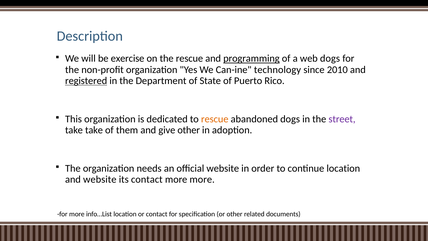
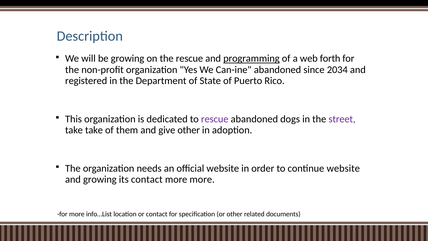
be exercise: exercise -> growing
web dogs: dogs -> forth
Can-ine technology: technology -> abandoned
2010: 2010 -> 2034
registered underline: present -> none
rescue at (215, 119) colour: orange -> purple
continue location: location -> website
and website: website -> growing
